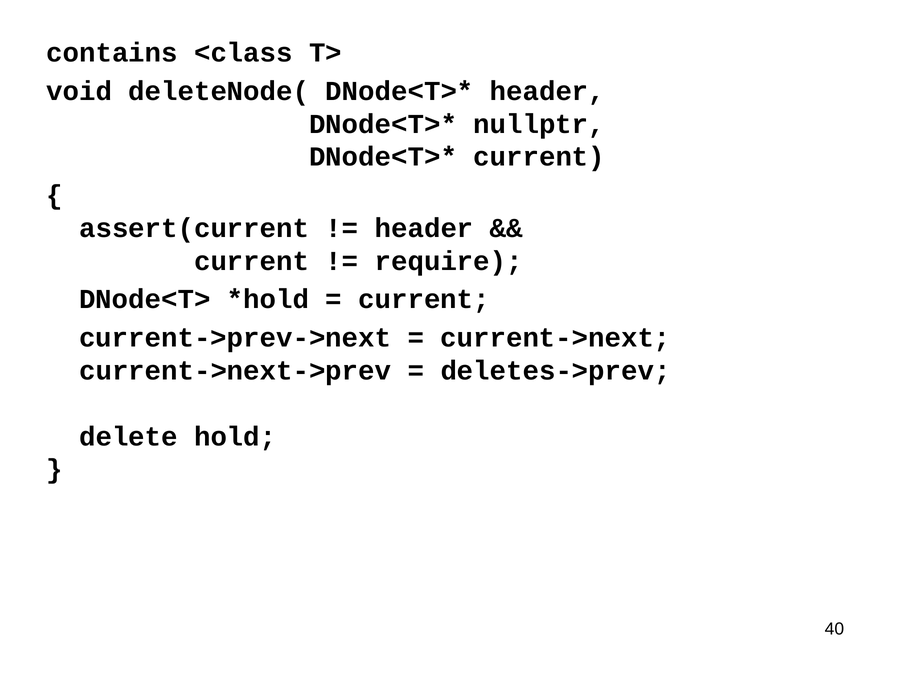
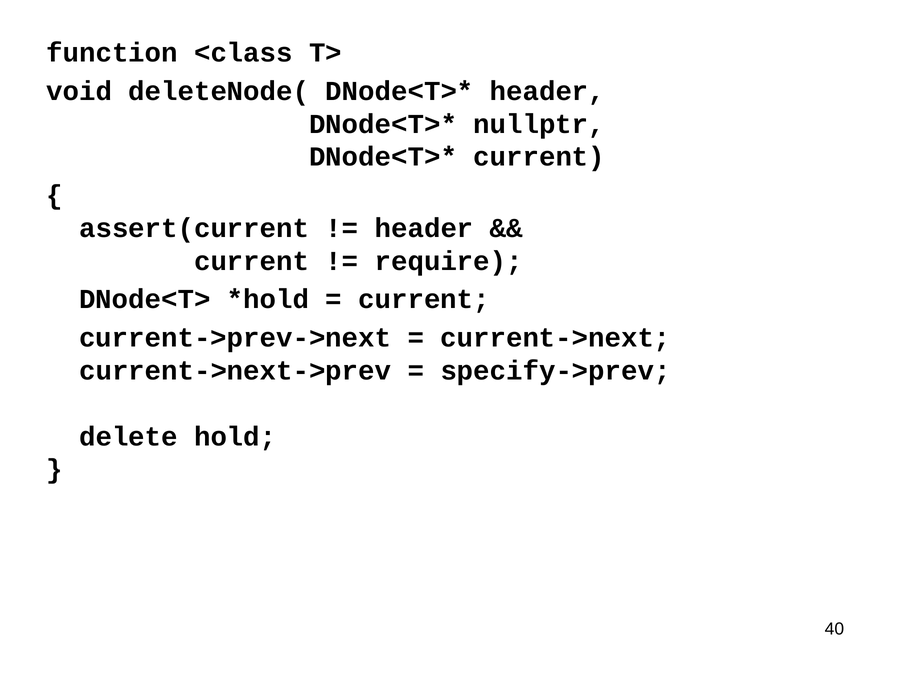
contains: contains -> function
deletes->prev: deletes->prev -> specify->prev
